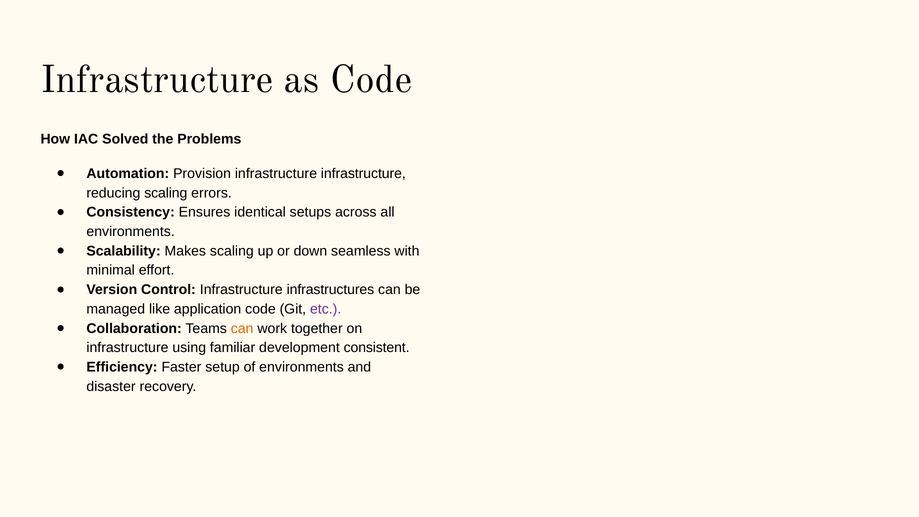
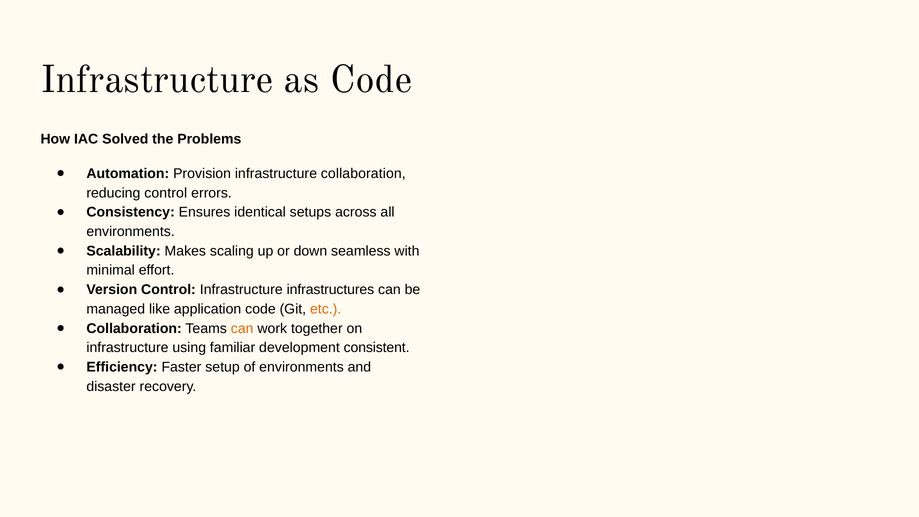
infrastructure infrastructure: infrastructure -> collaboration
reducing scaling: scaling -> control
etc colour: purple -> orange
